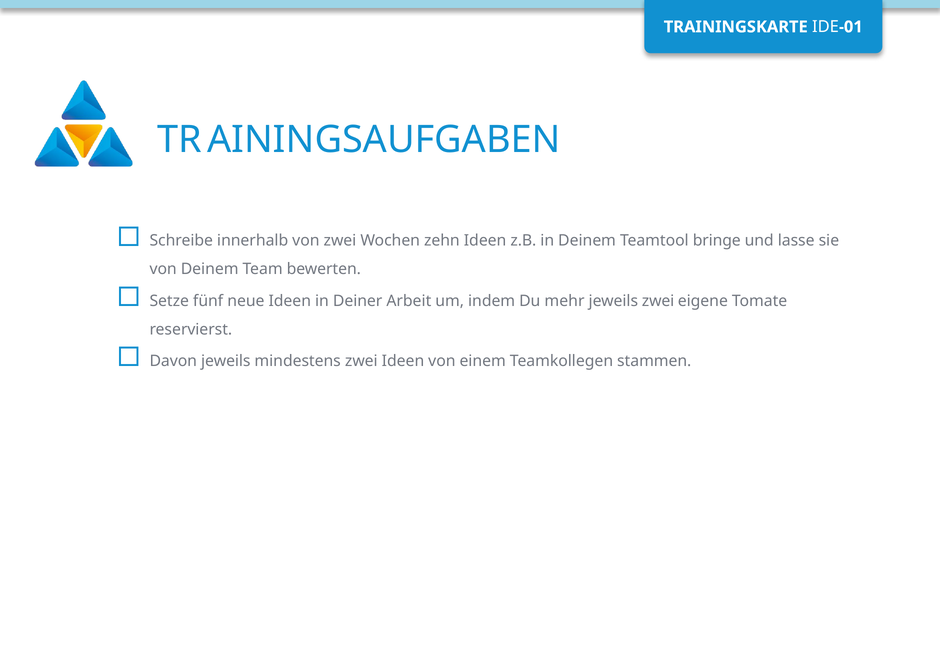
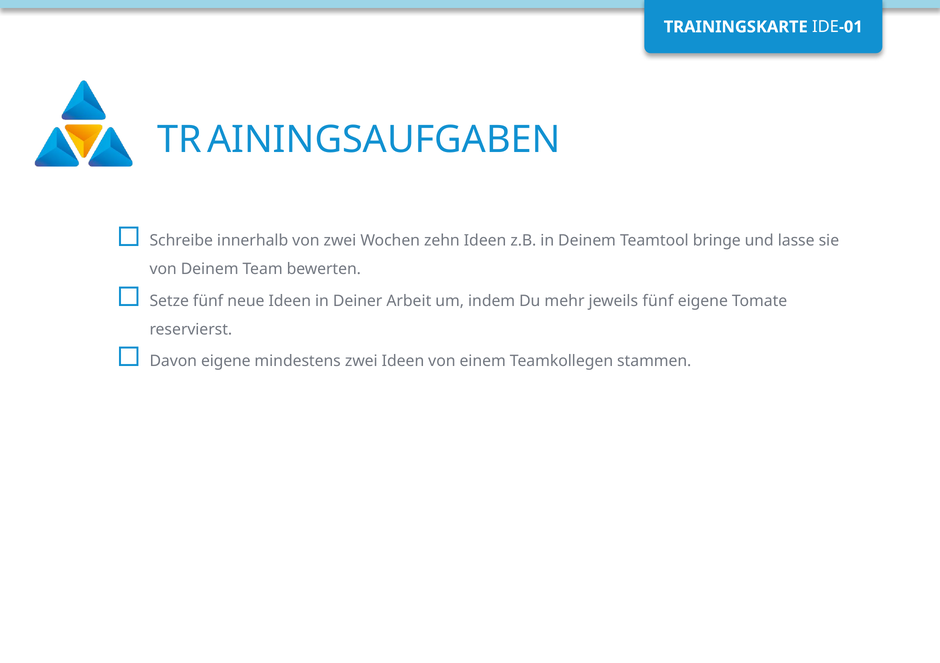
jeweils zwei: zwei -> fünf
Davon jeweils: jeweils -> eigene
